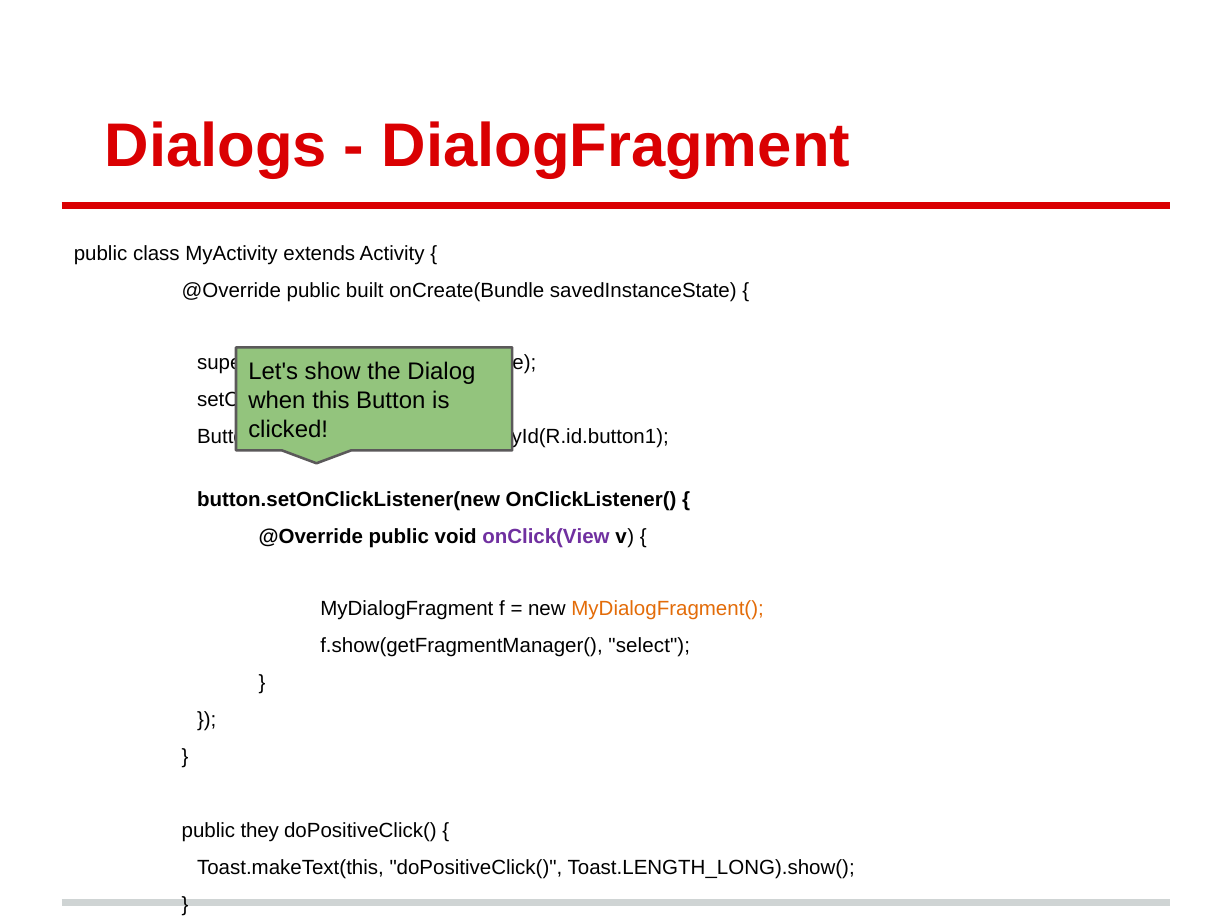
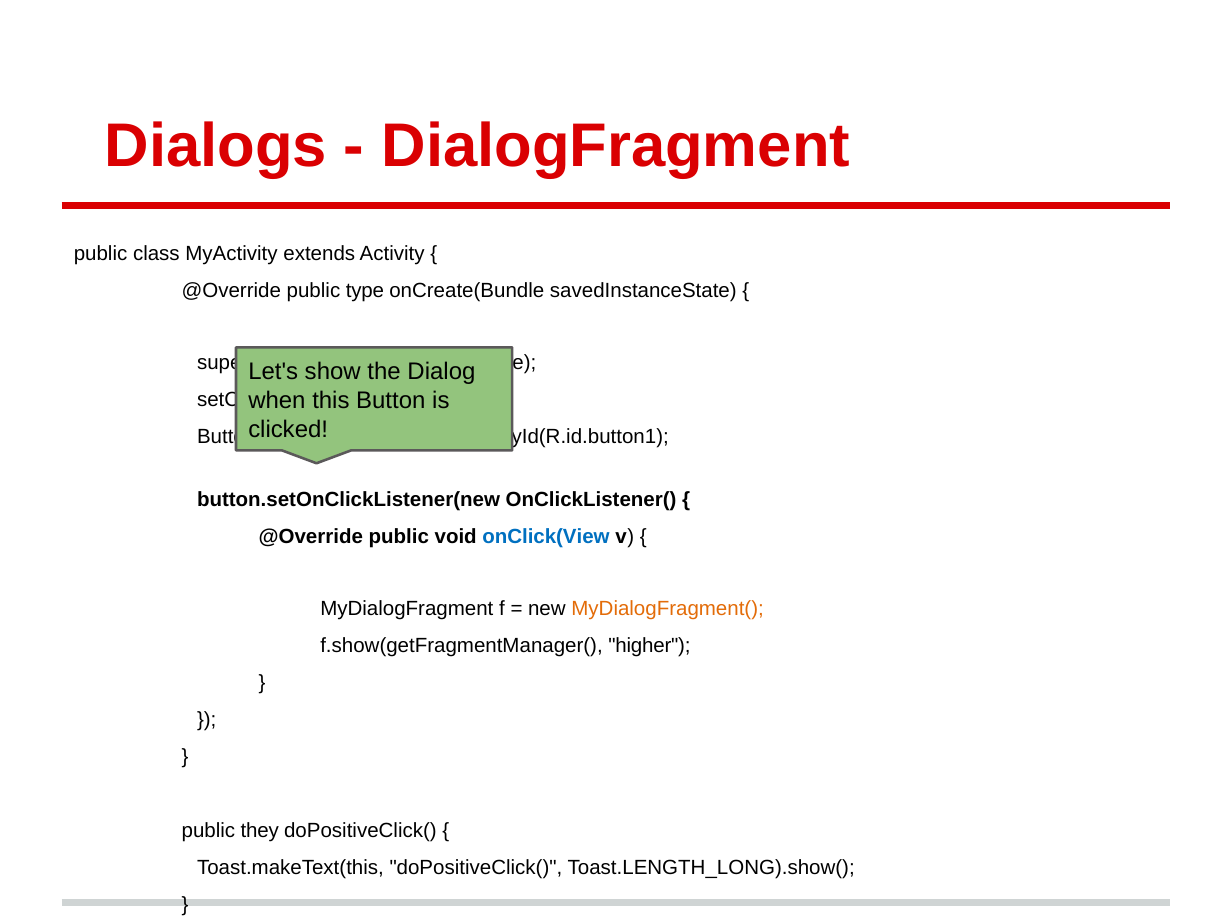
built: built -> type
onClick(View colour: purple -> blue
select: select -> higher
